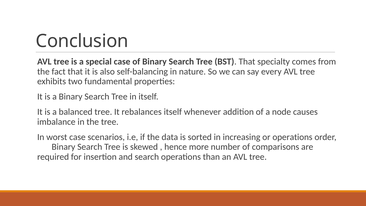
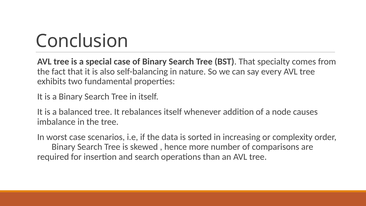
or operations: operations -> complexity
